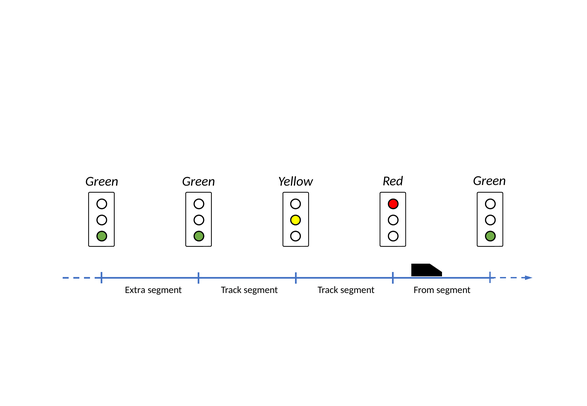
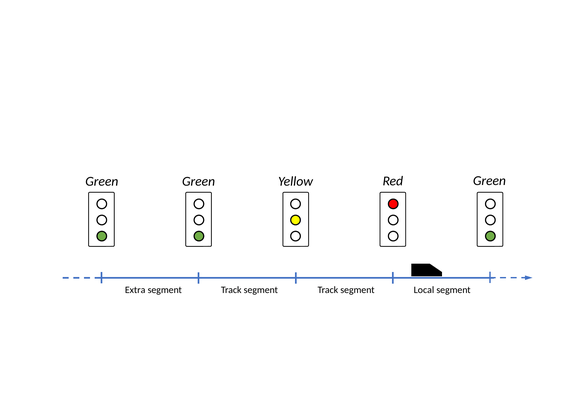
From: From -> Local
